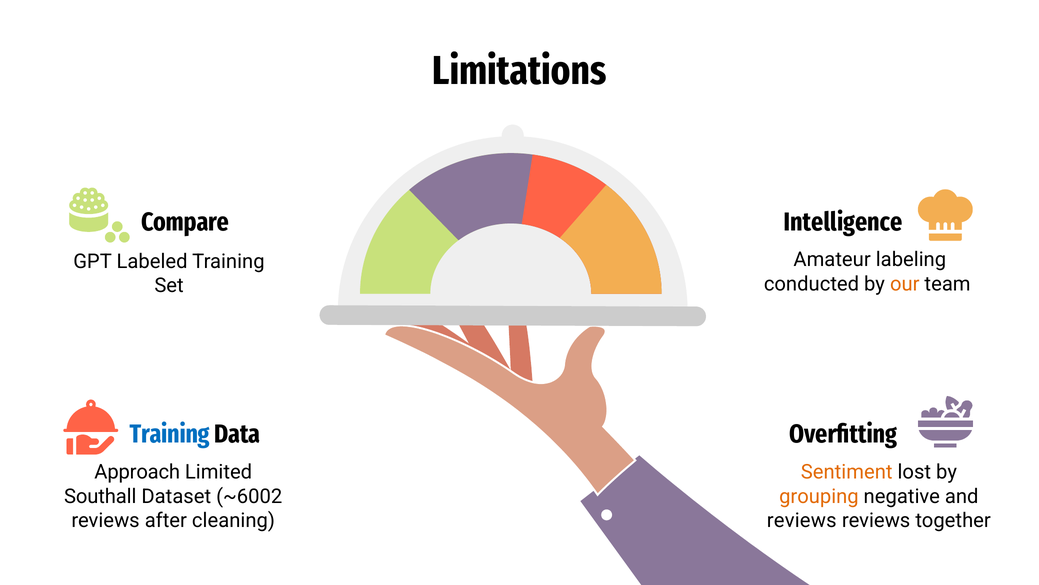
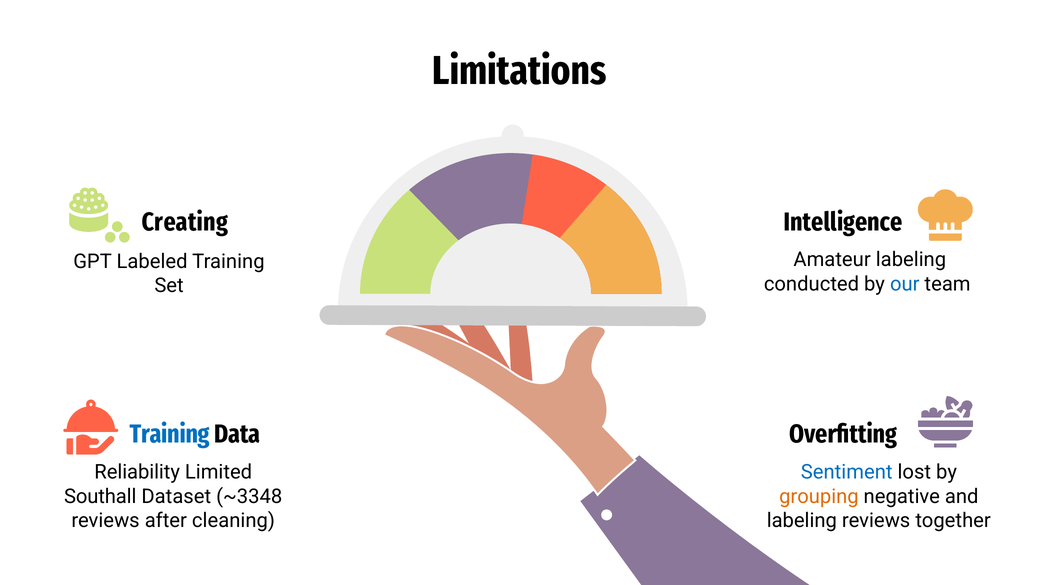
Compare: Compare -> Creating
our colour: orange -> blue
Approach: Approach -> Reliability
Sentiment colour: orange -> blue
~6002: ~6002 -> ~3348
reviews at (802, 520): reviews -> labeling
